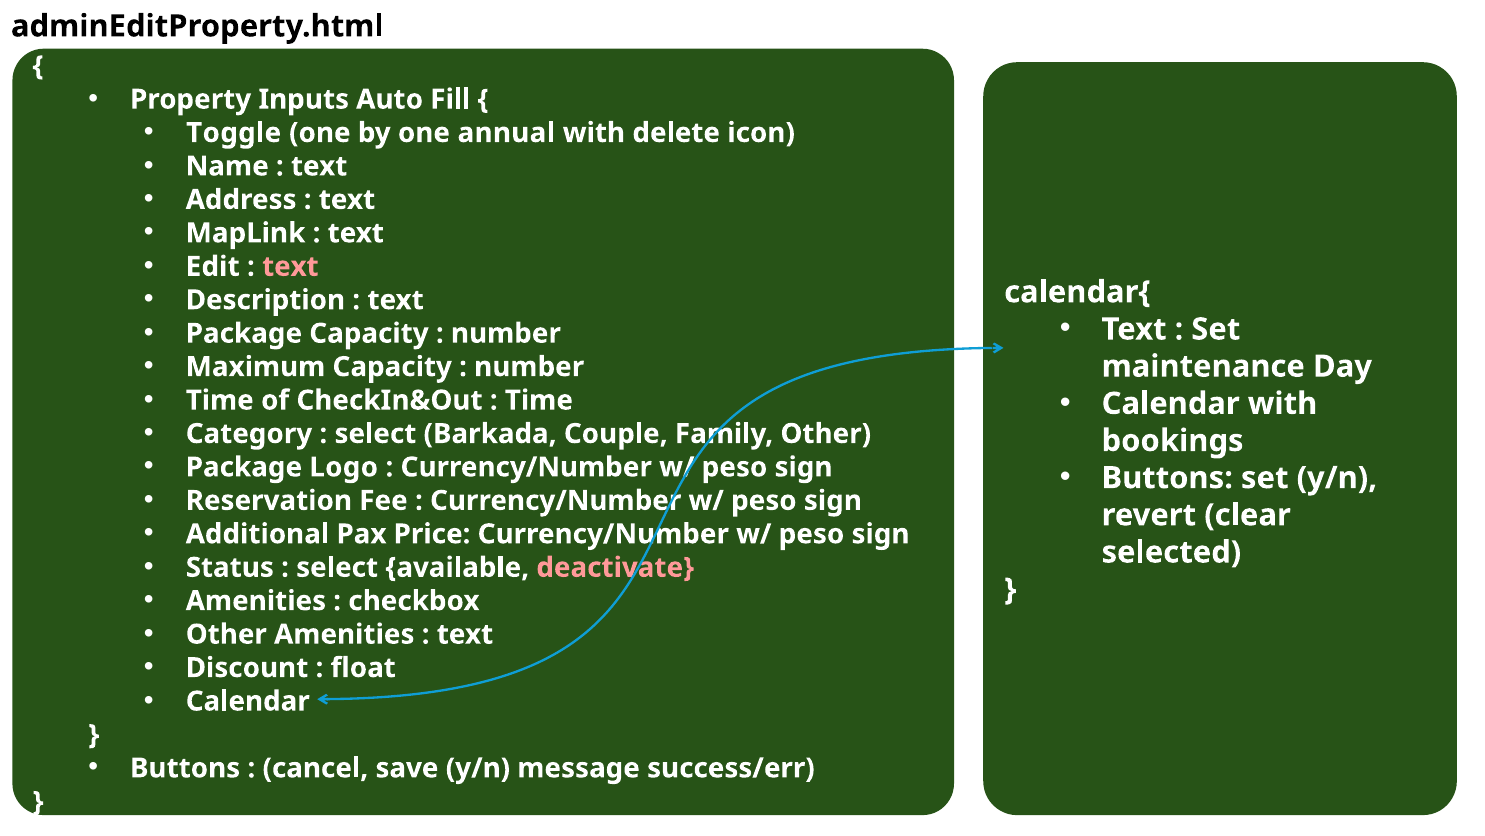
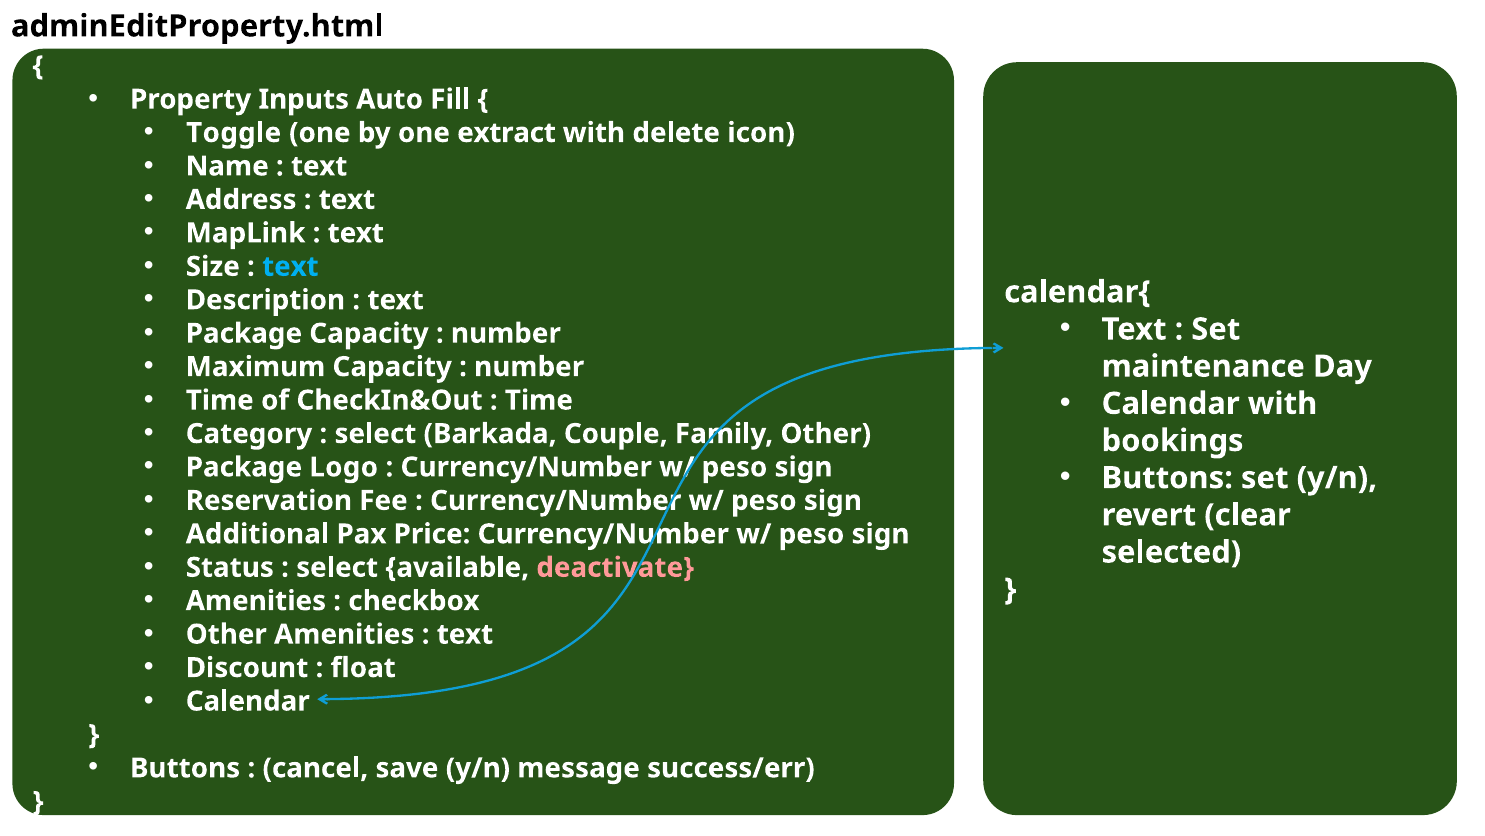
annual: annual -> extract
Edit: Edit -> Size
text at (290, 266) colour: pink -> light blue
